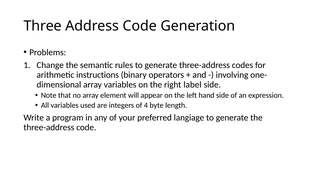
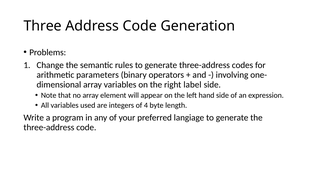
instructions: instructions -> parameters
